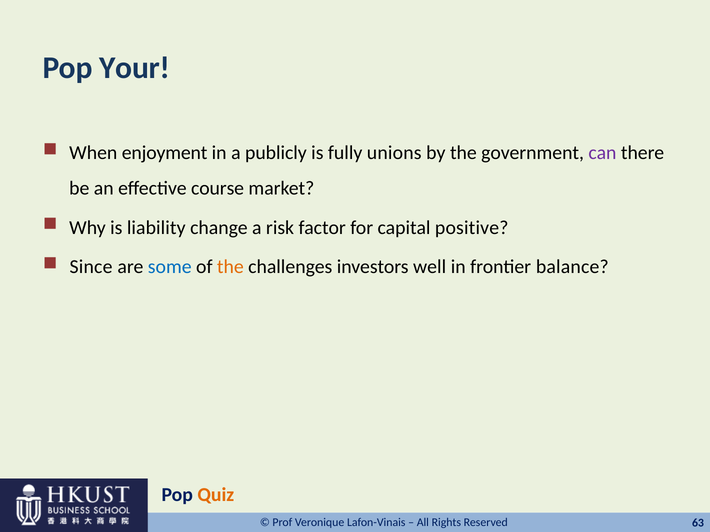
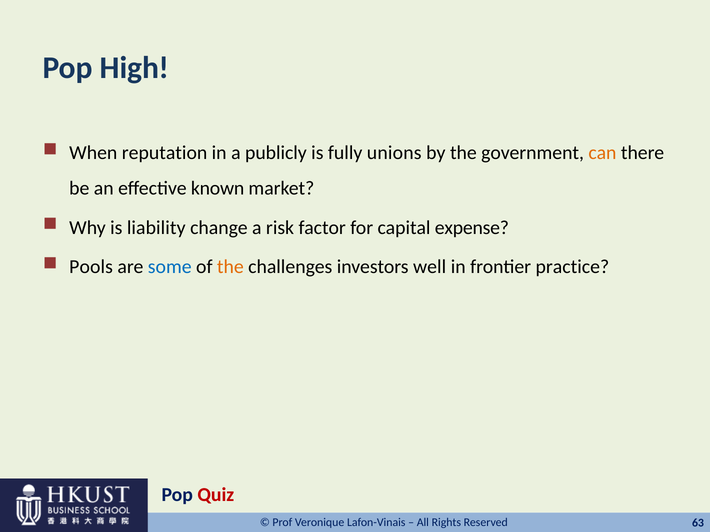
Your: Your -> High
enjoyment: enjoyment -> reputation
can colour: purple -> orange
course: course -> known
positive: positive -> expense
Since: Since -> Pools
balance: balance -> practice
Quiz colour: orange -> red
